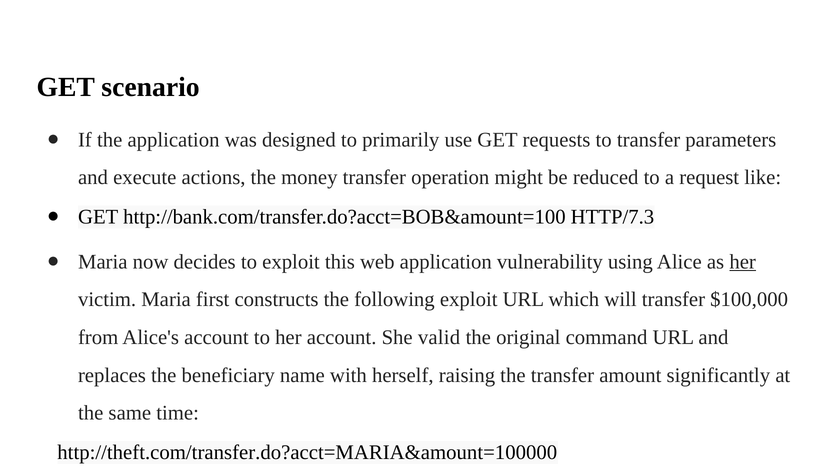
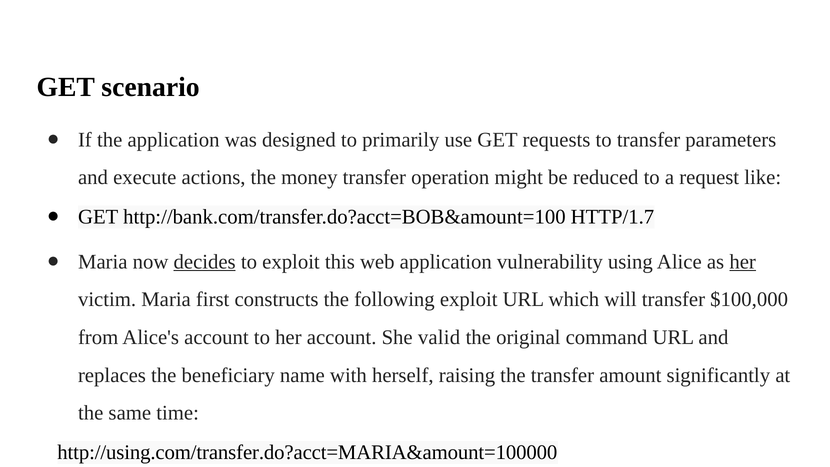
HTTP/7.3: HTTP/7.3 -> HTTP/1.7
decides underline: none -> present
http://theft.com/transfer.do?acct=MARIA&amount=100000: http://theft.com/transfer.do?acct=MARIA&amount=100000 -> http://using.com/transfer.do?acct=MARIA&amount=100000
